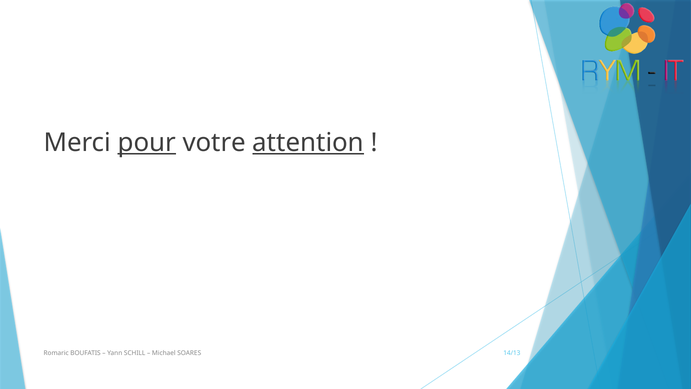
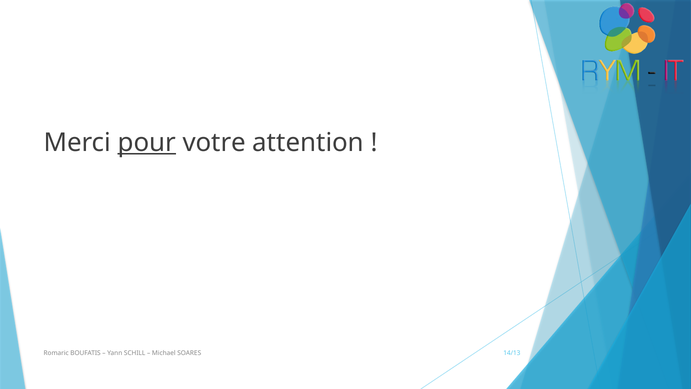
attention underline: present -> none
